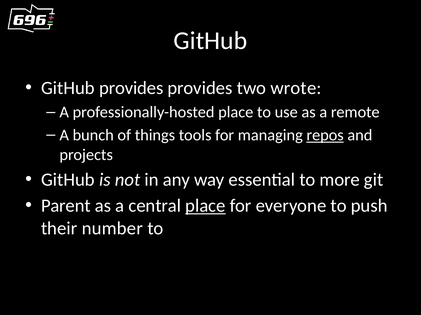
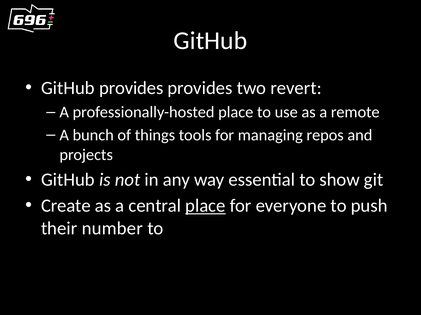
wrote: wrote -> revert
repos underline: present -> none
more: more -> show
Parent: Parent -> Create
